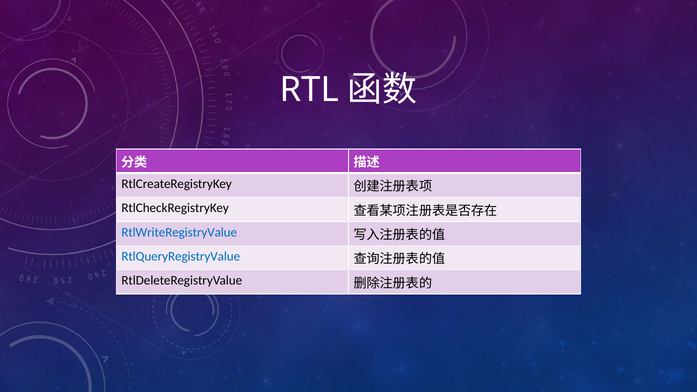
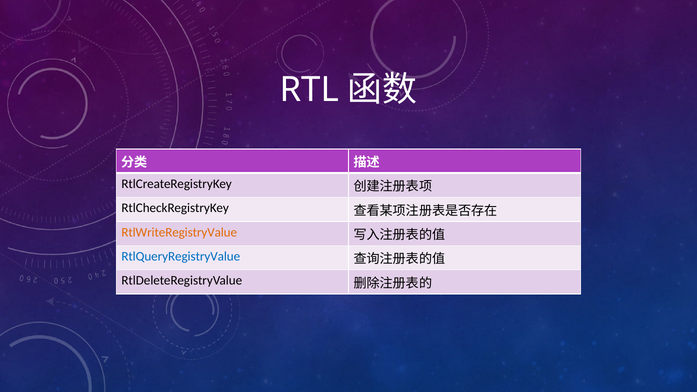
RtlWriteRegistryValue colour: blue -> orange
